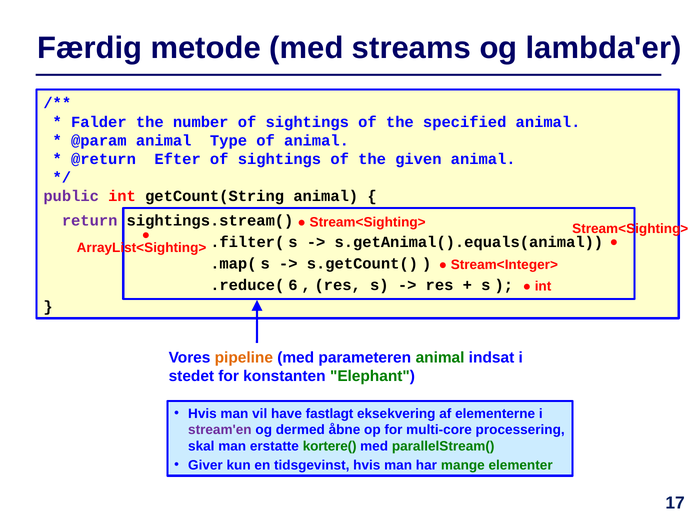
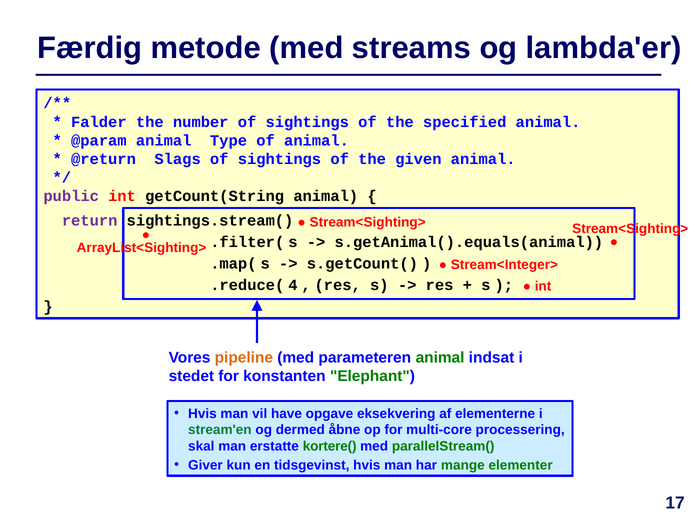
Efter: Efter -> Slags
6: 6 -> 4
fastlagt: fastlagt -> opgave
stream'en colour: purple -> green
